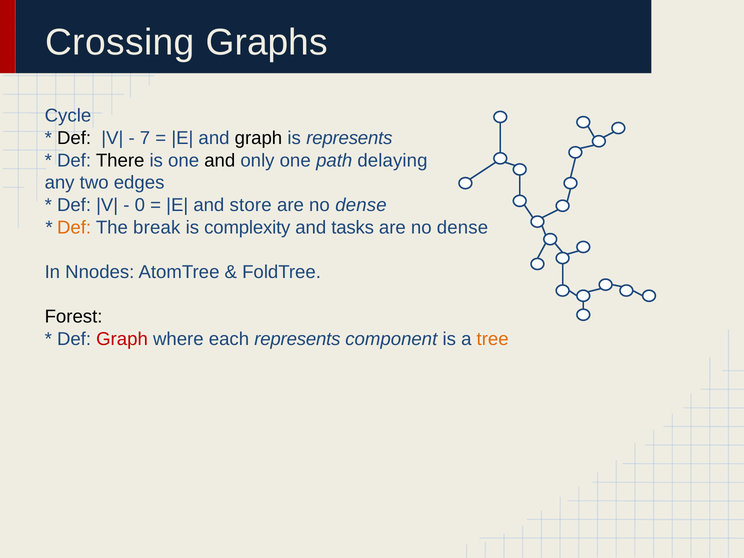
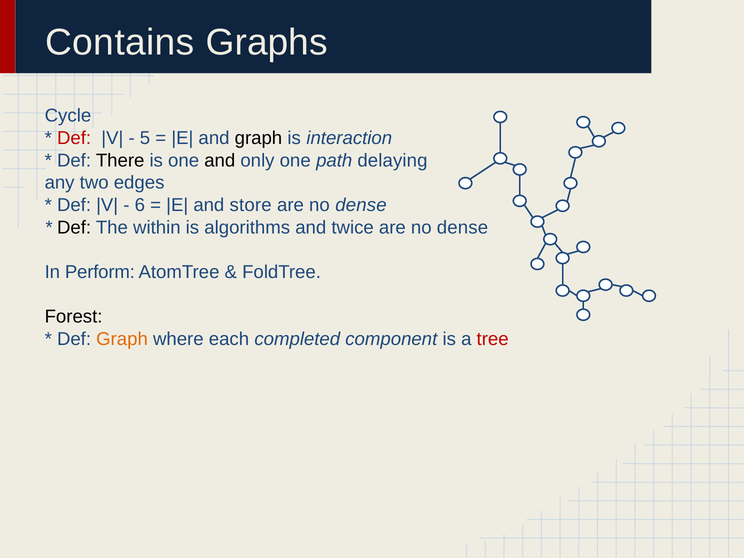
Crossing: Crossing -> Contains
Def at (74, 138) colour: black -> red
7: 7 -> 5
is represents: represents -> interaction
0: 0 -> 6
Def at (74, 227) colour: orange -> black
break: break -> within
complexity: complexity -> algorithms
tasks: tasks -> twice
Nnodes: Nnodes -> Perform
Graph at (122, 339) colour: red -> orange
each represents: represents -> completed
tree colour: orange -> red
